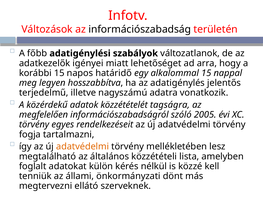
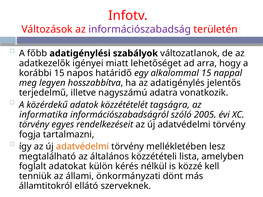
információszabadság colour: black -> purple
megfelelően: megfelelően -> informatika
megtervezni: megtervezni -> államtitokról
